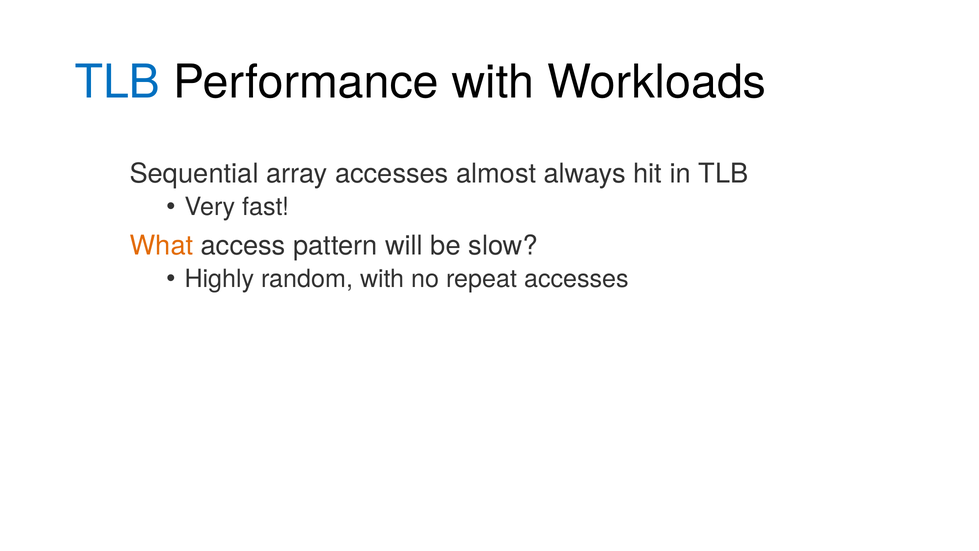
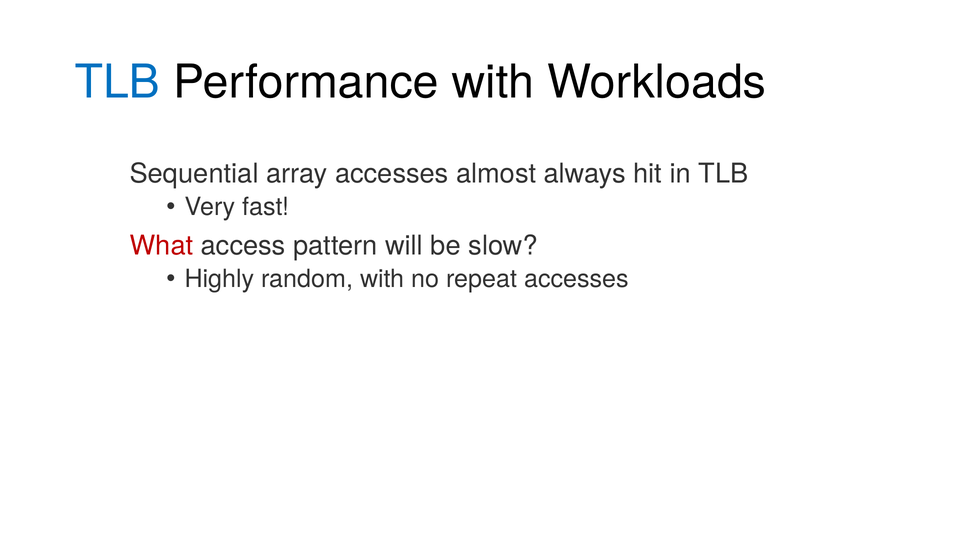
What colour: orange -> red
